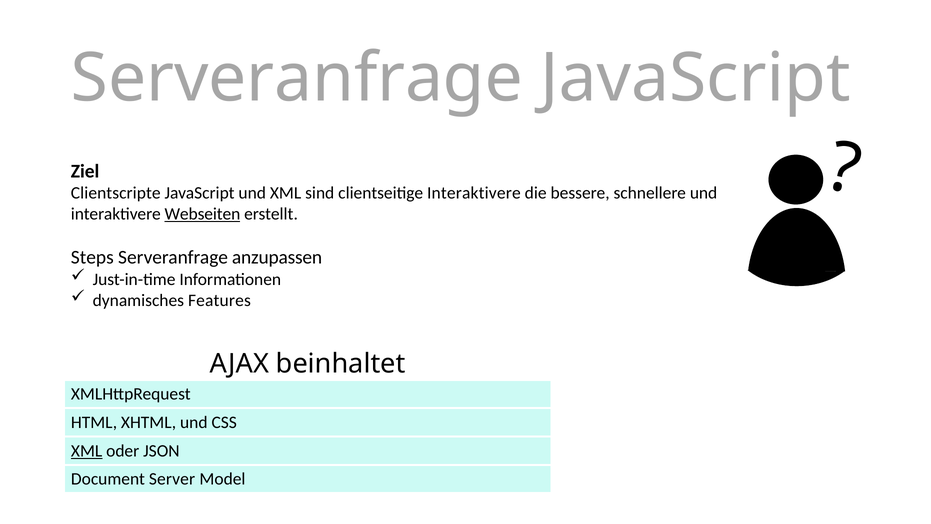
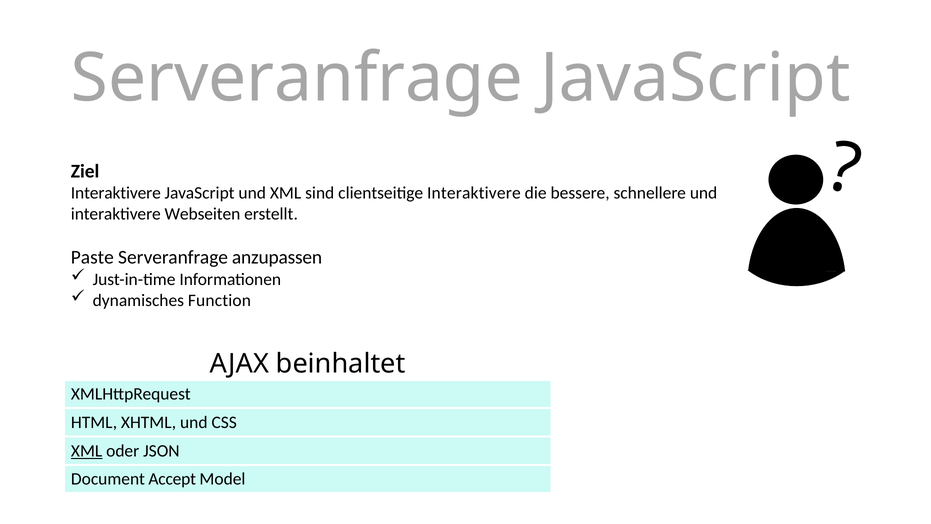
Clientscripte at (116, 193): Clientscripte -> Interaktivere
Webseiten underline: present -> none
Steps: Steps -> Paste
Features: Features -> Function
Server: Server -> Accept
